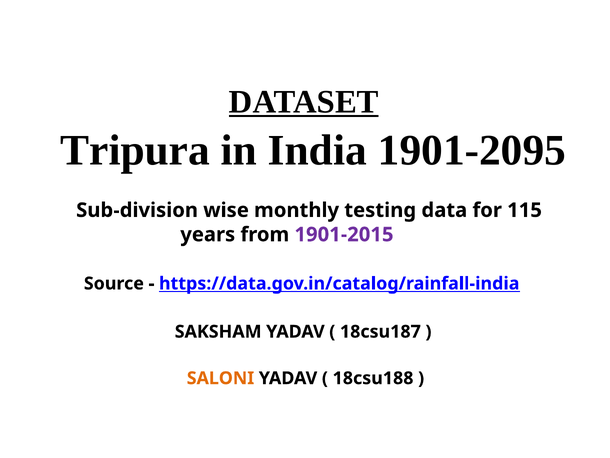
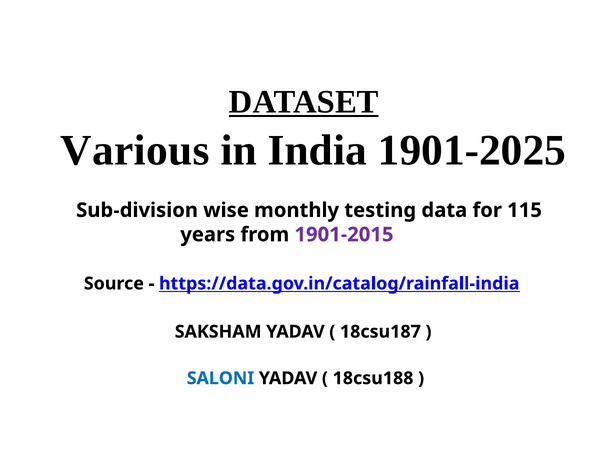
Tripura: Tripura -> Various
1901-2095: 1901-2095 -> 1901-2025
SALONI colour: orange -> blue
